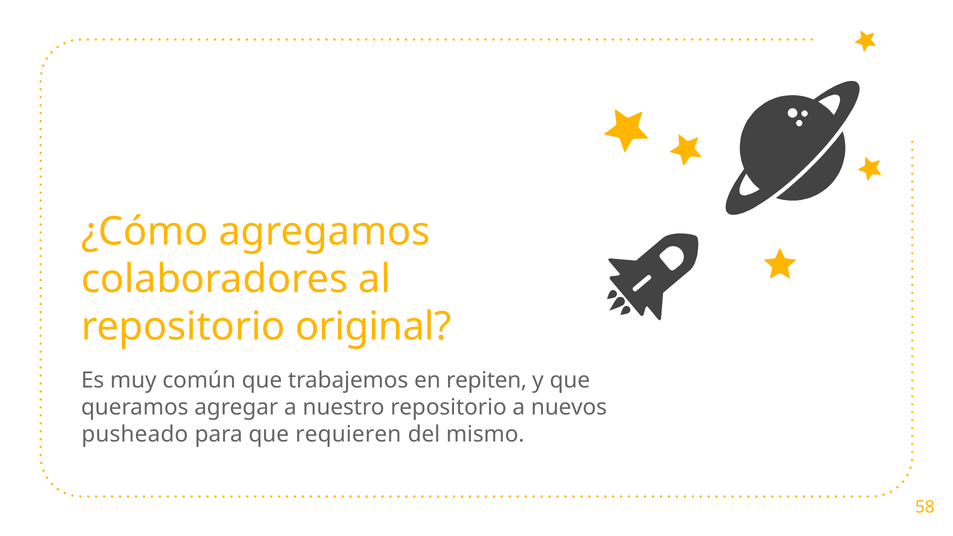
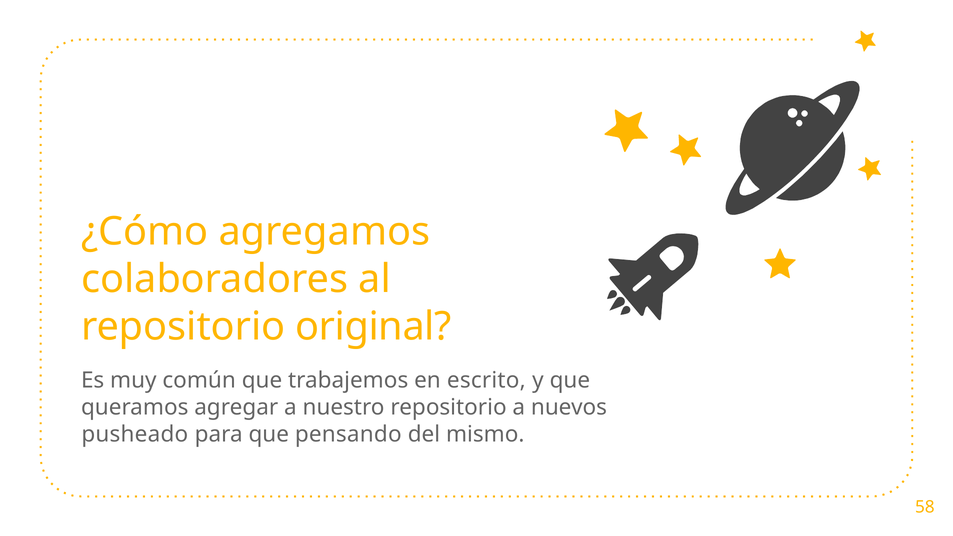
repiten: repiten -> escrito
requieren: requieren -> pensando
